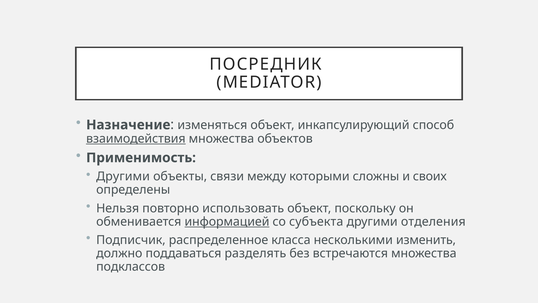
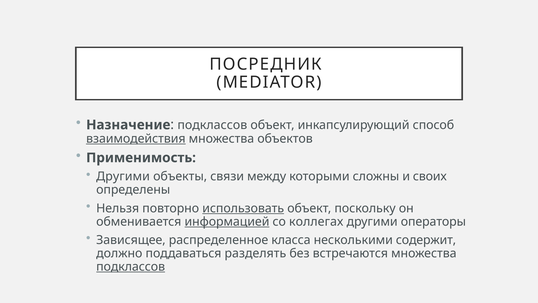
изменяться at (212, 125): изменяться -> подклассов
использовать underline: none -> present
субъекта: субъекта -> коллегах
отделения: отделения -> операторы
Подписчик: Подписчик -> Зависящее
изменить: изменить -> содержит
подклассов at (131, 266) underline: none -> present
